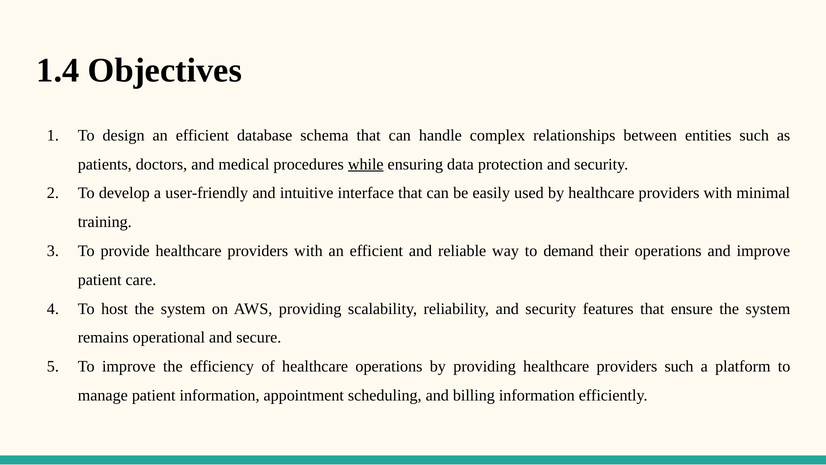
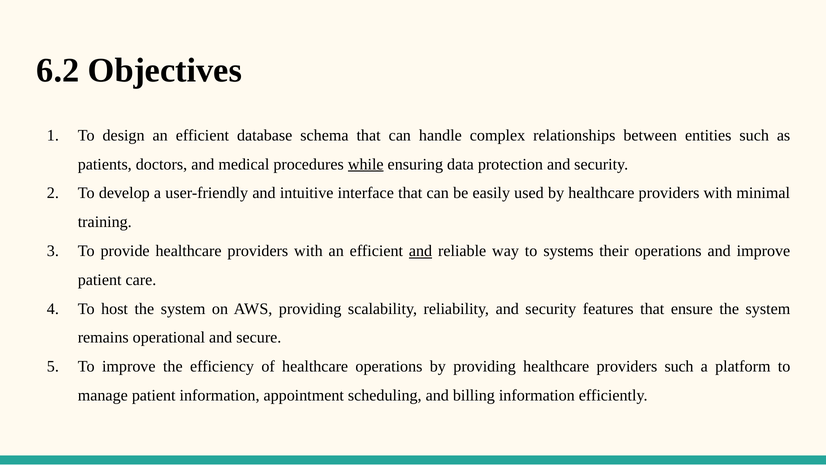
1.4: 1.4 -> 6.2
and at (420, 251) underline: none -> present
demand: demand -> systems
